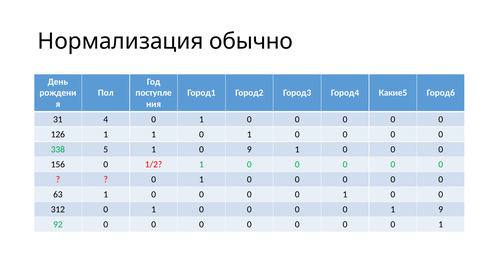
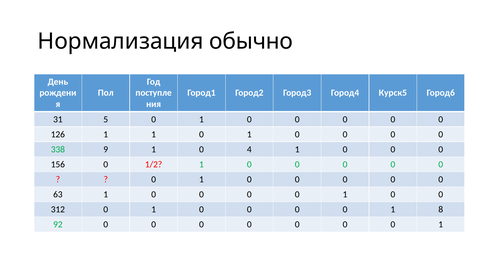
Какие5: Какие5 -> Курск5
4: 4 -> 5
5: 5 -> 9
0 9: 9 -> 4
1 9: 9 -> 8
